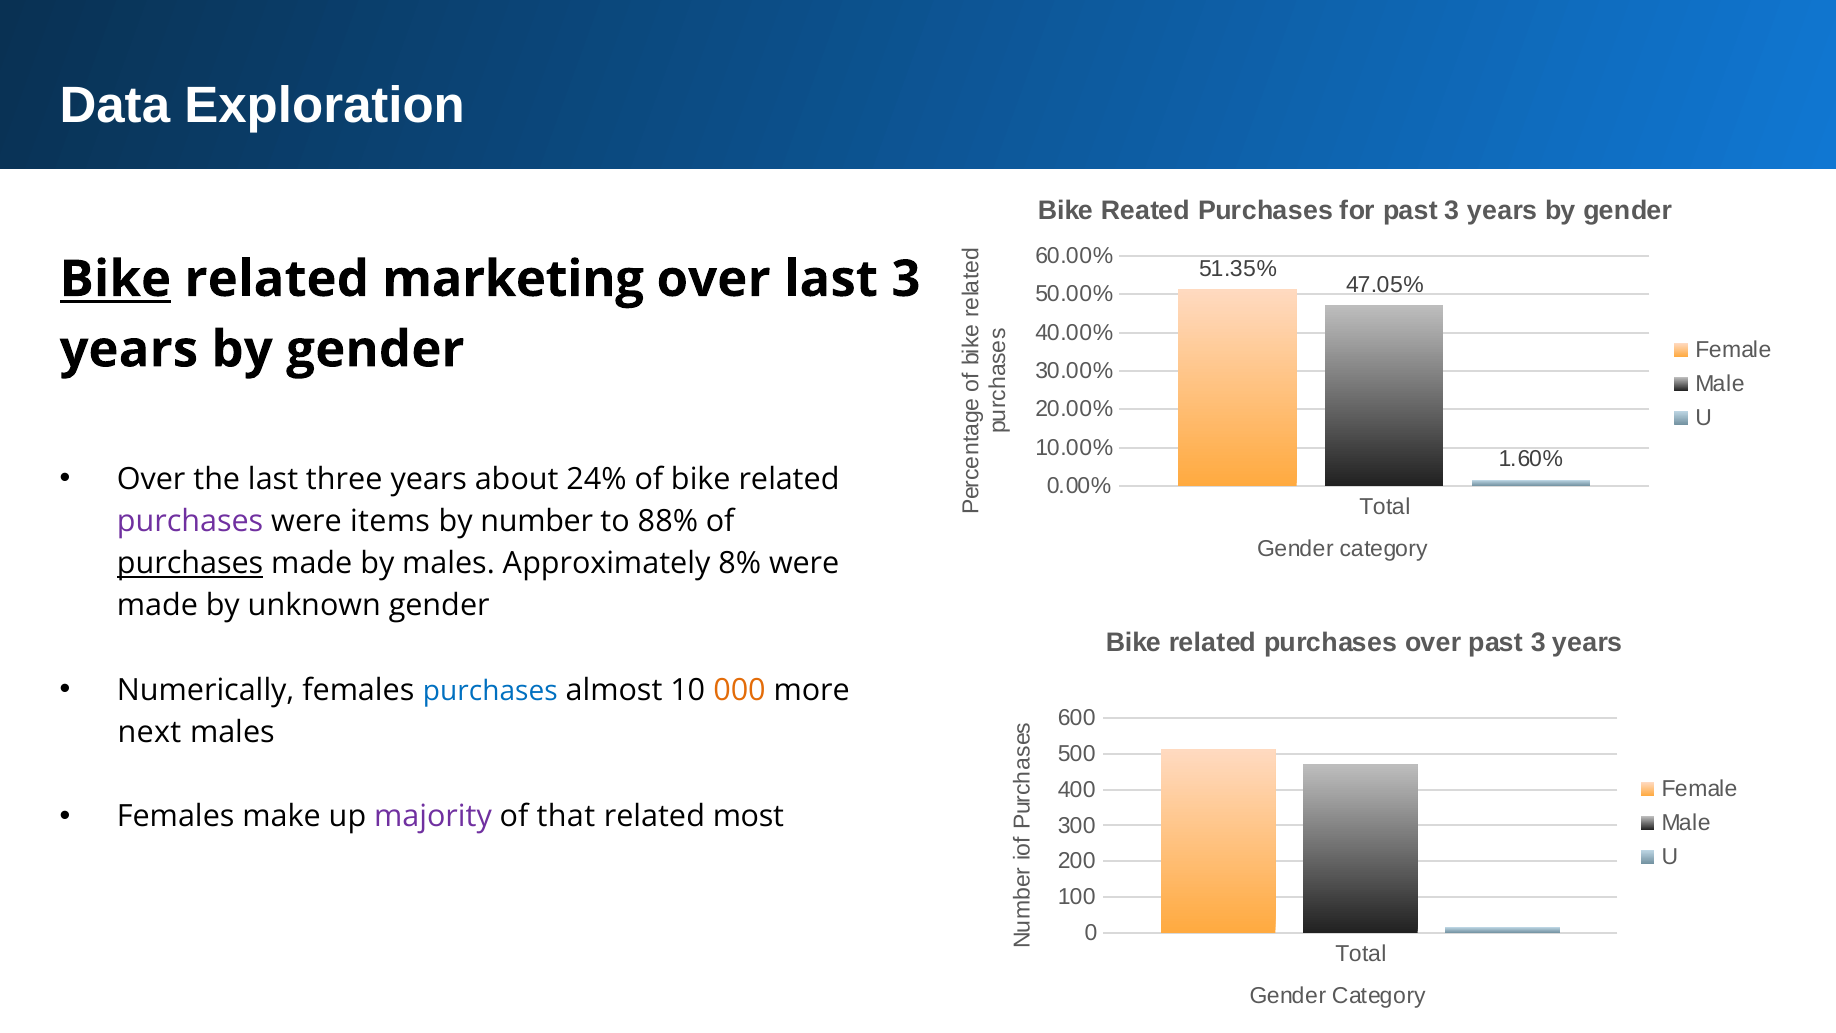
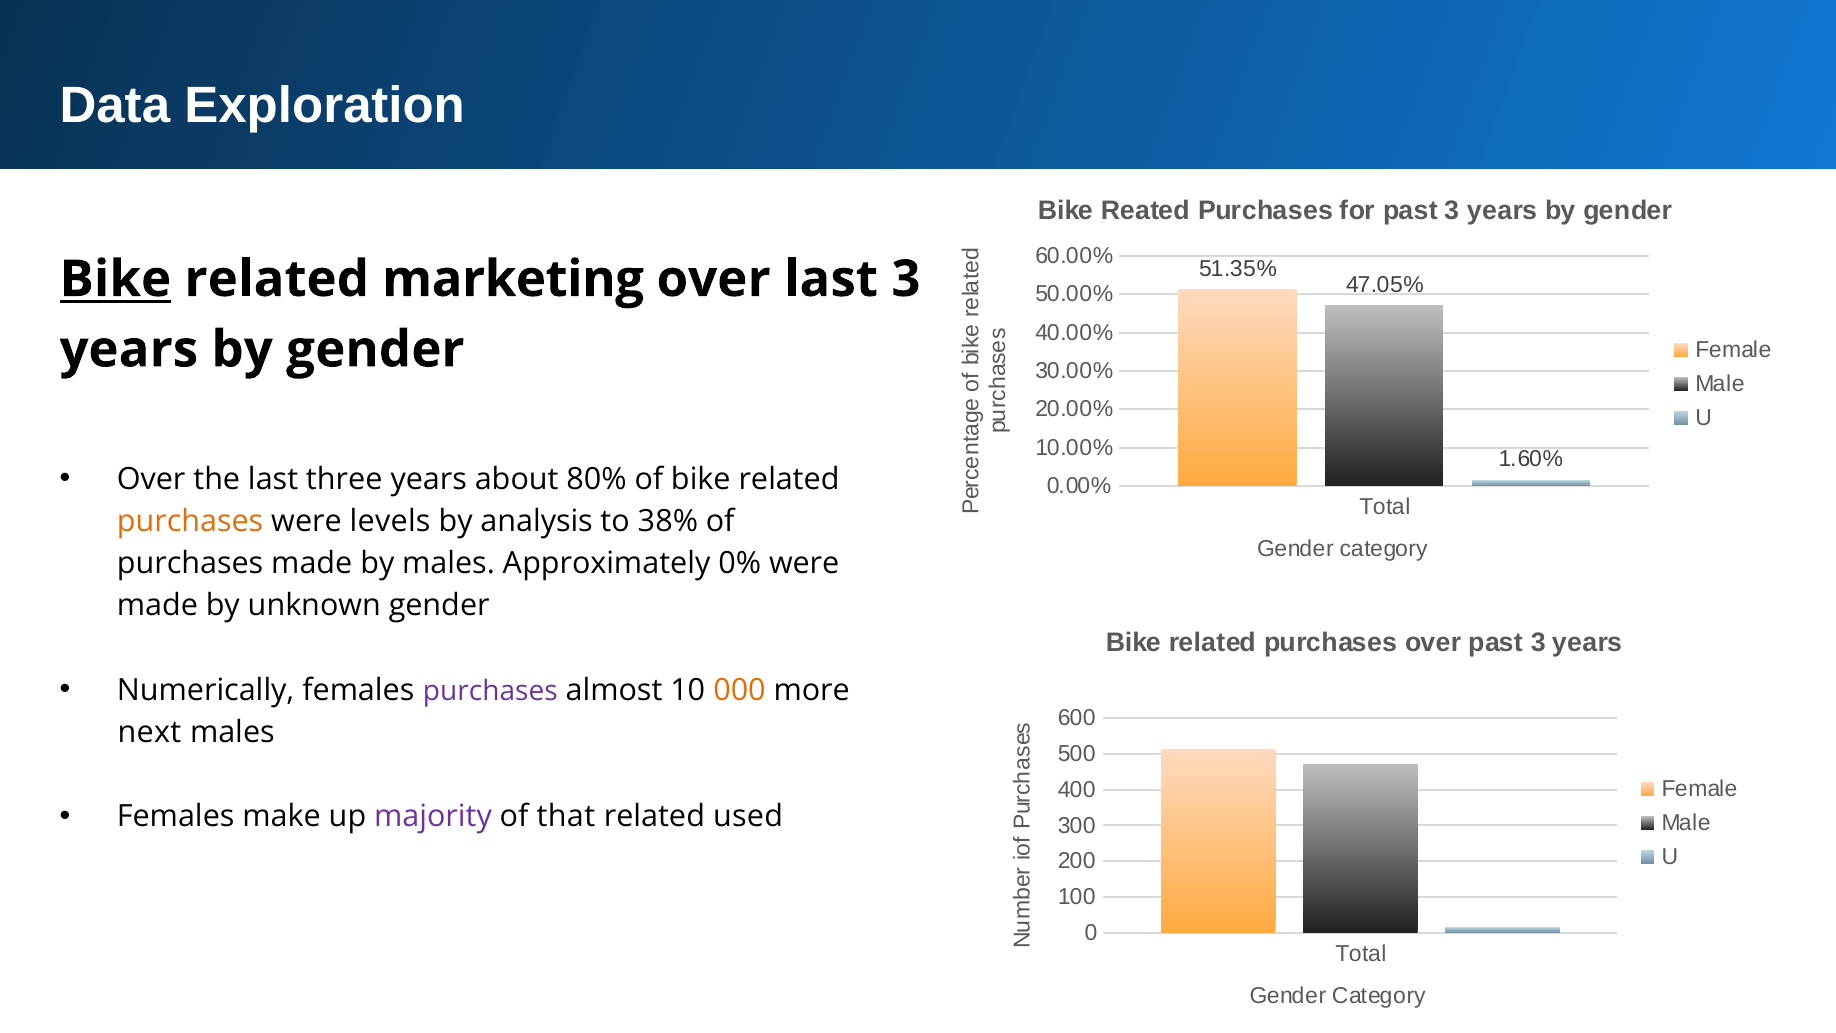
24%: 24% -> 80%
purchases at (190, 521) colour: purple -> orange
items: items -> levels
number: number -> analysis
88%: 88% -> 38%
purchases at (190, 563) underline: present -> none
8%: 8% -> 0%
purchases at (490, 691) colour: blue -> purple
most: most -> used
